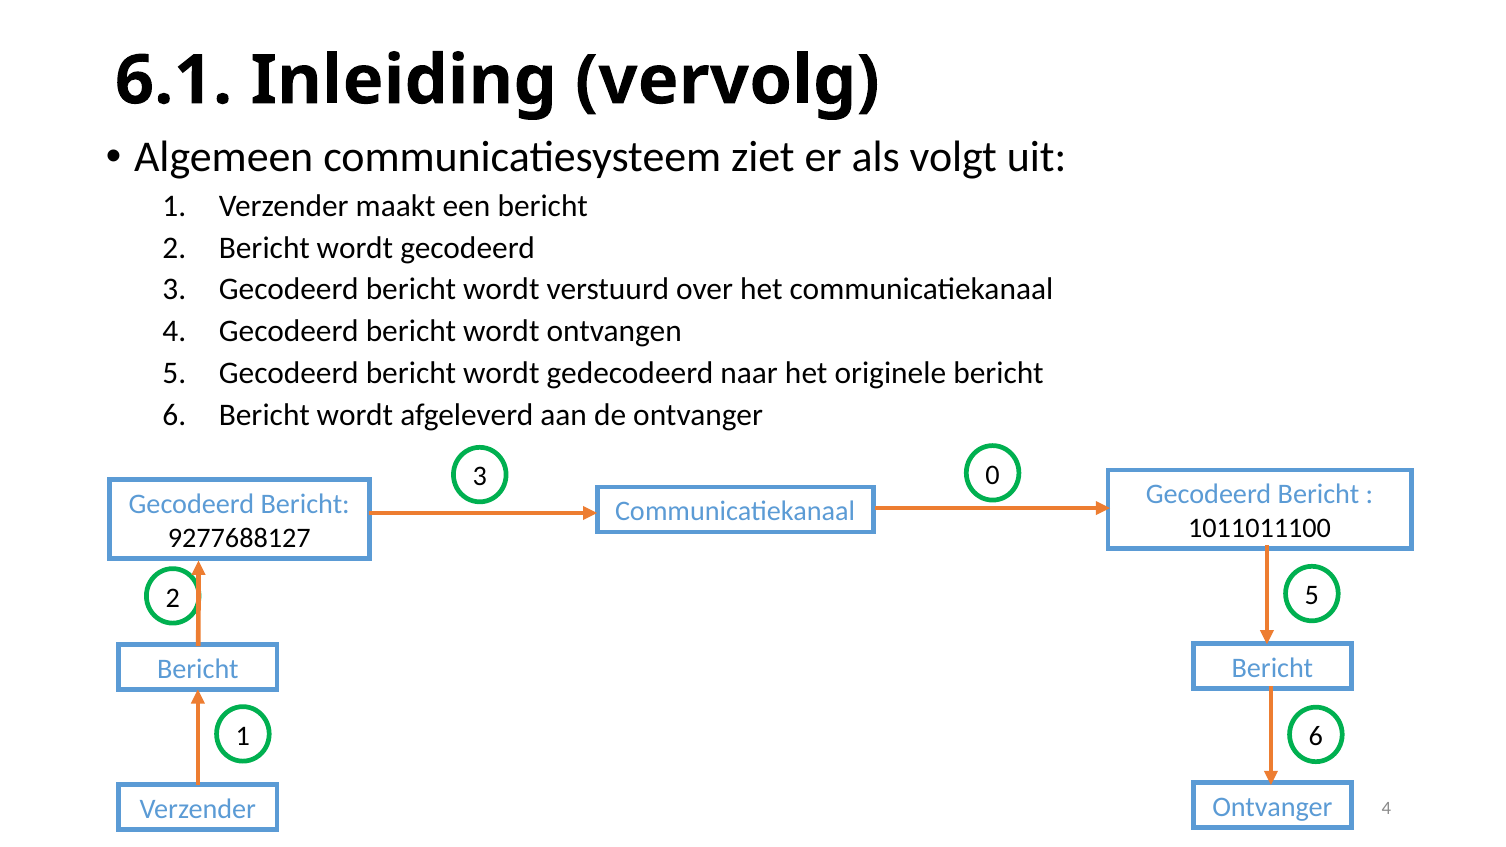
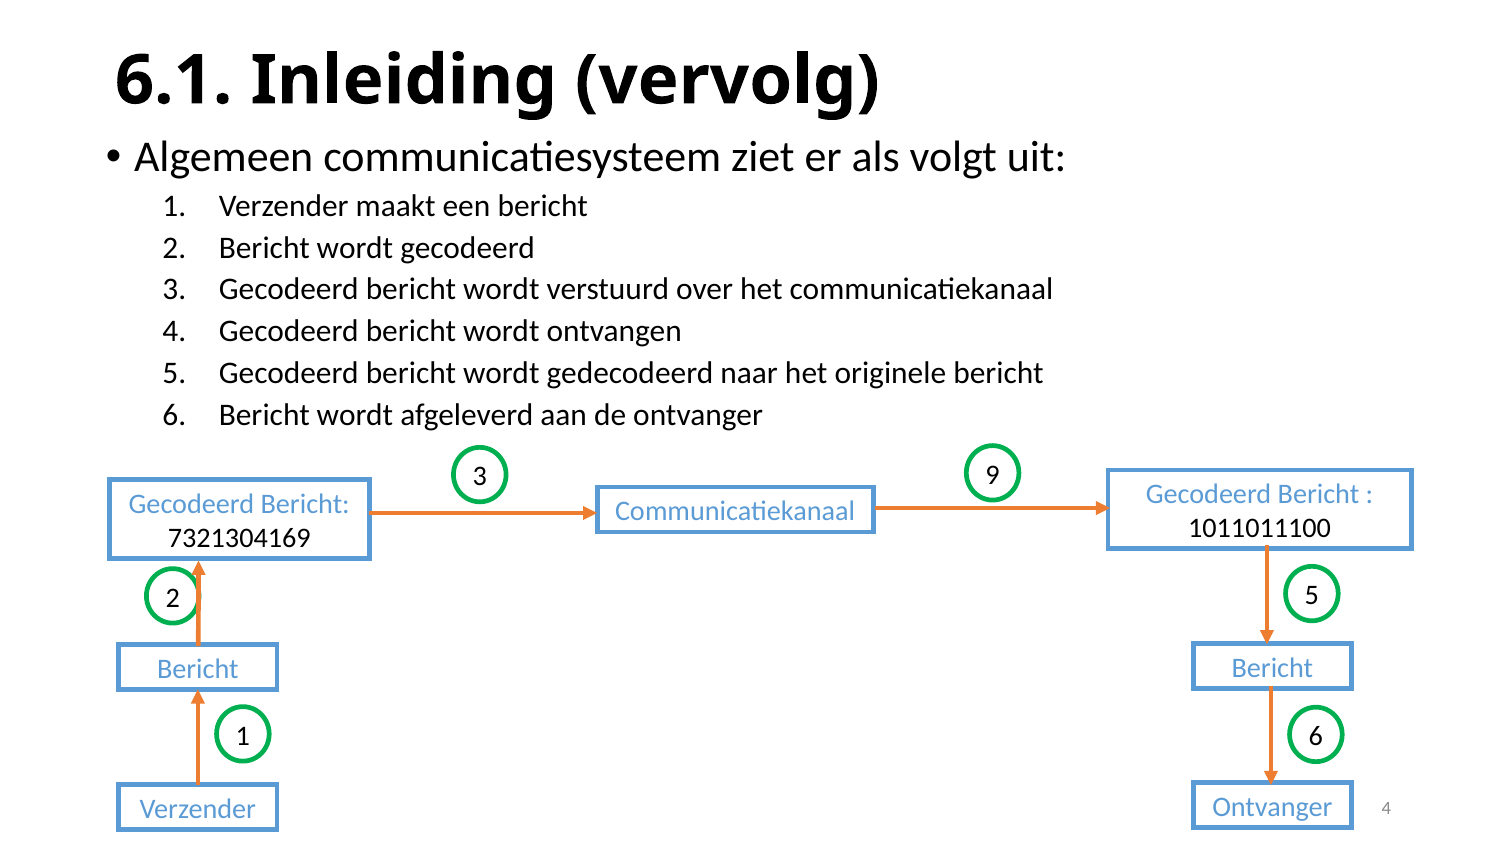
0: 0 -> 9
9277688127: 9277688127 -> 7321304169
